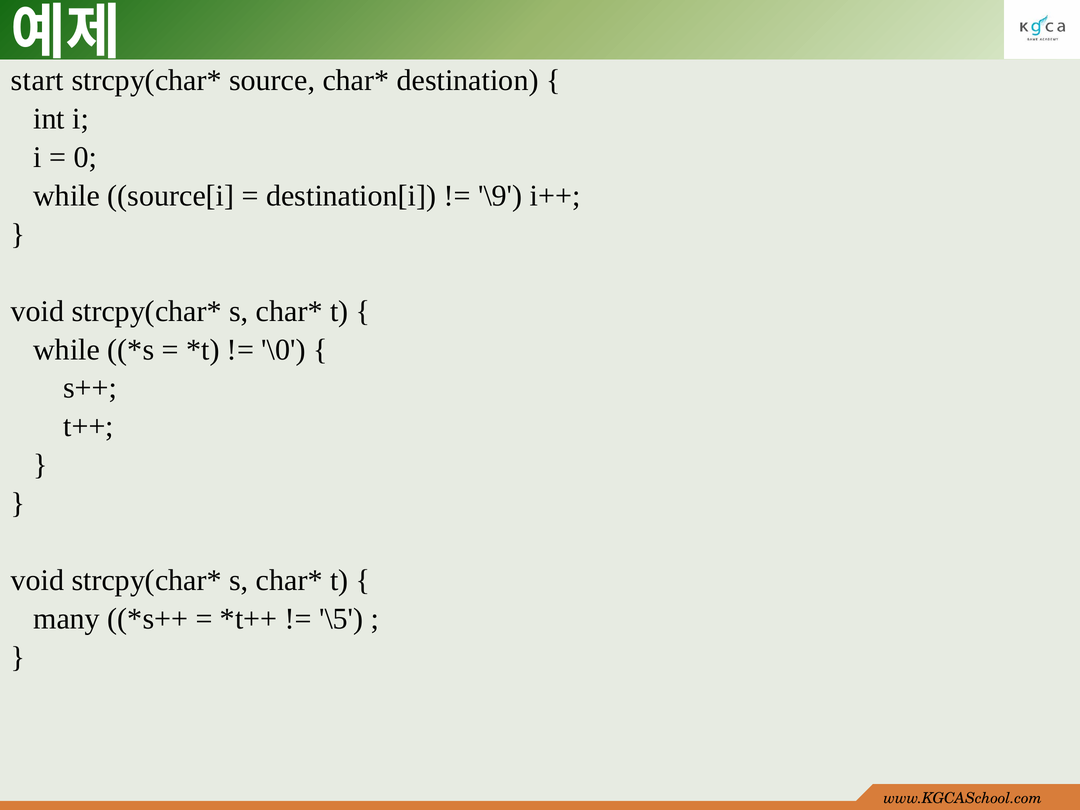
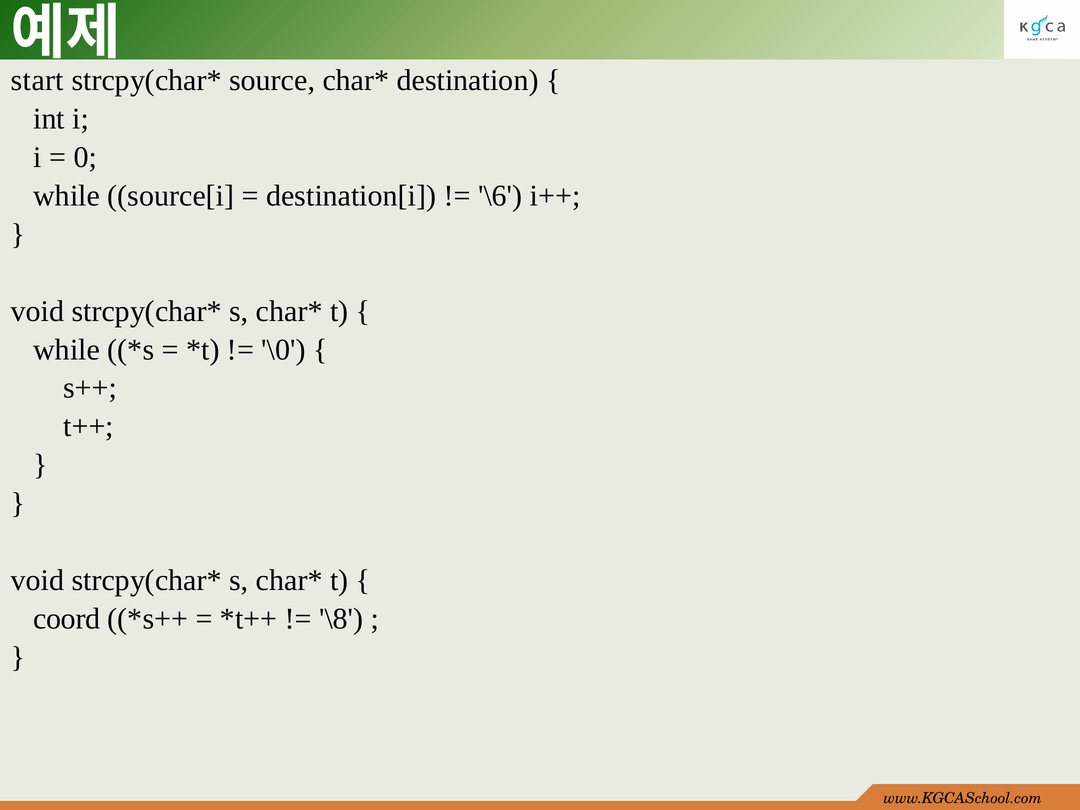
\9: \9 -> \6
many: many -> coord
\5: \5 -> \8
